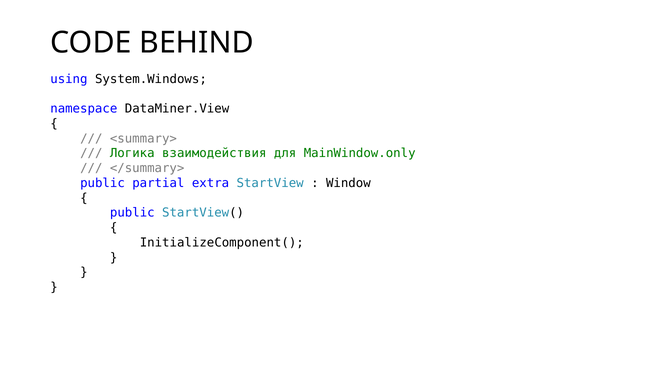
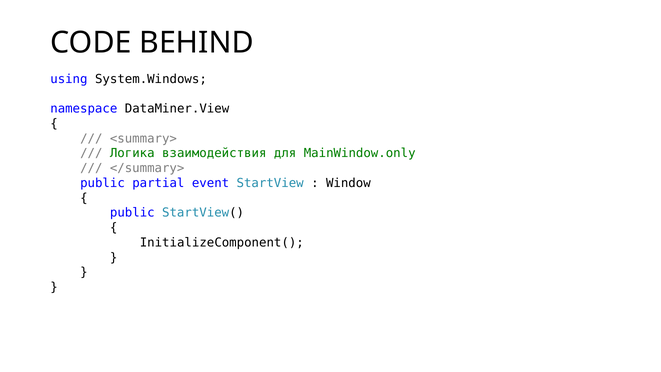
extra: extra -> event
